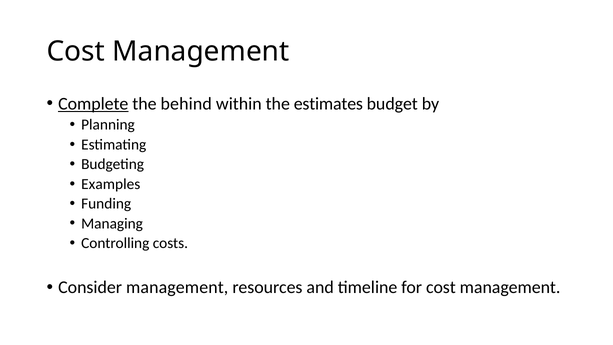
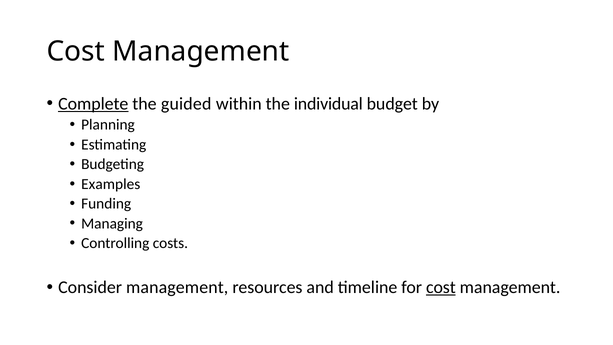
behind: behind -> guided
estimates: estimates -> individual
cost at (441, 287) underline: none -> present
